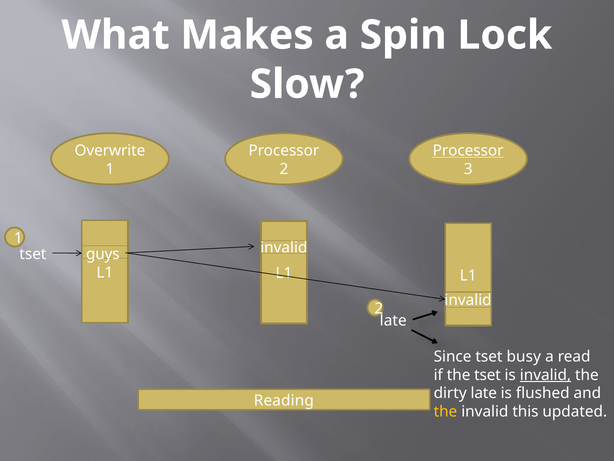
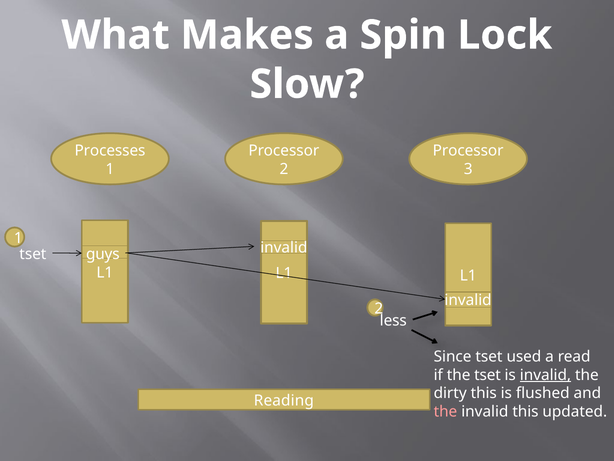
Overwrite: Overwrite -> Processes
Processor at (468, 150) underline: present -> none
late at (393, 320): late -> less
busy: busy -> used
dirty late: late -> this
the at (445, 411) colour: yellow -> pink
